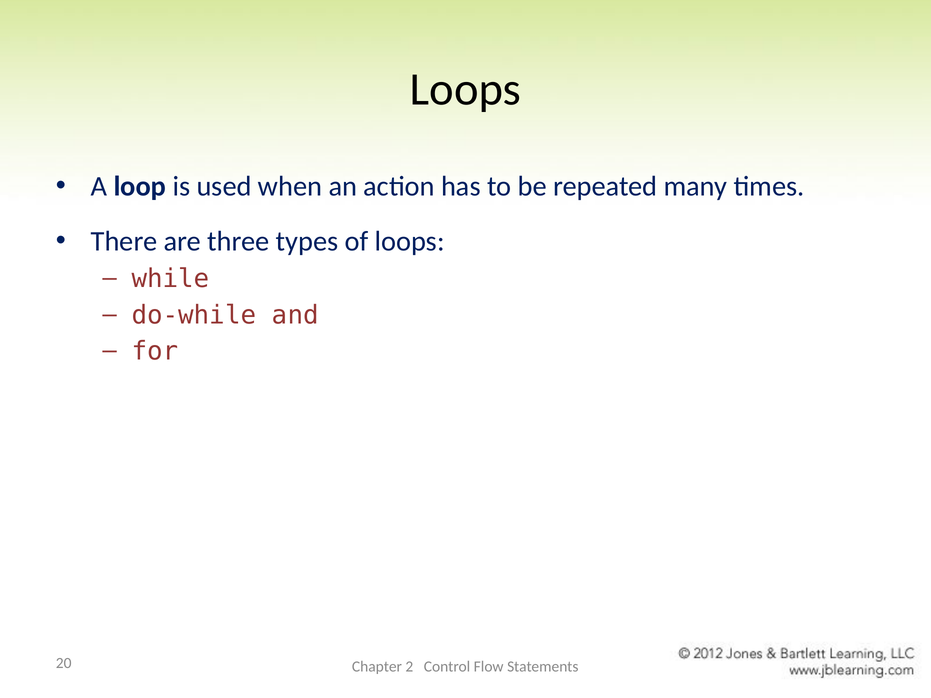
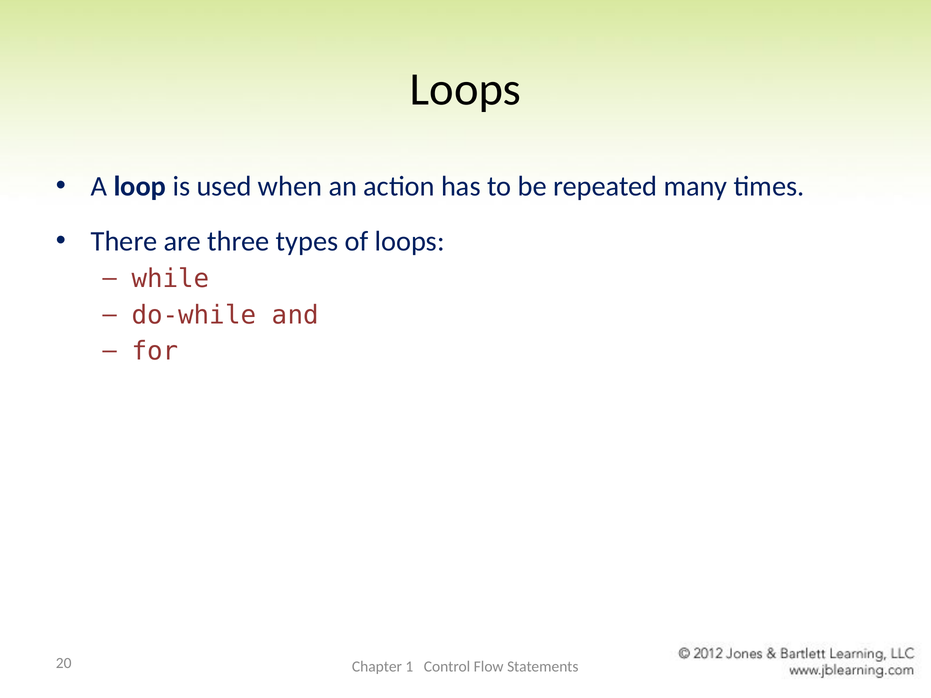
2: 2 -> 1
